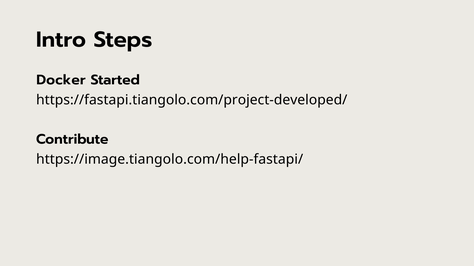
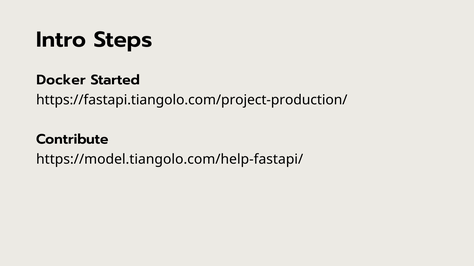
https://fastapi.tiangolo.com/project-developed/: https://fastapi.tiangolo.com/project-developed/ -> https://fastapi.tiangolo.com/project-production/
https://image.tiangolo.com/help-fastapi/: https://image.tiangolo.com/help-fastapi/ -> https://model.tiangolo.com/help-fastapi/
